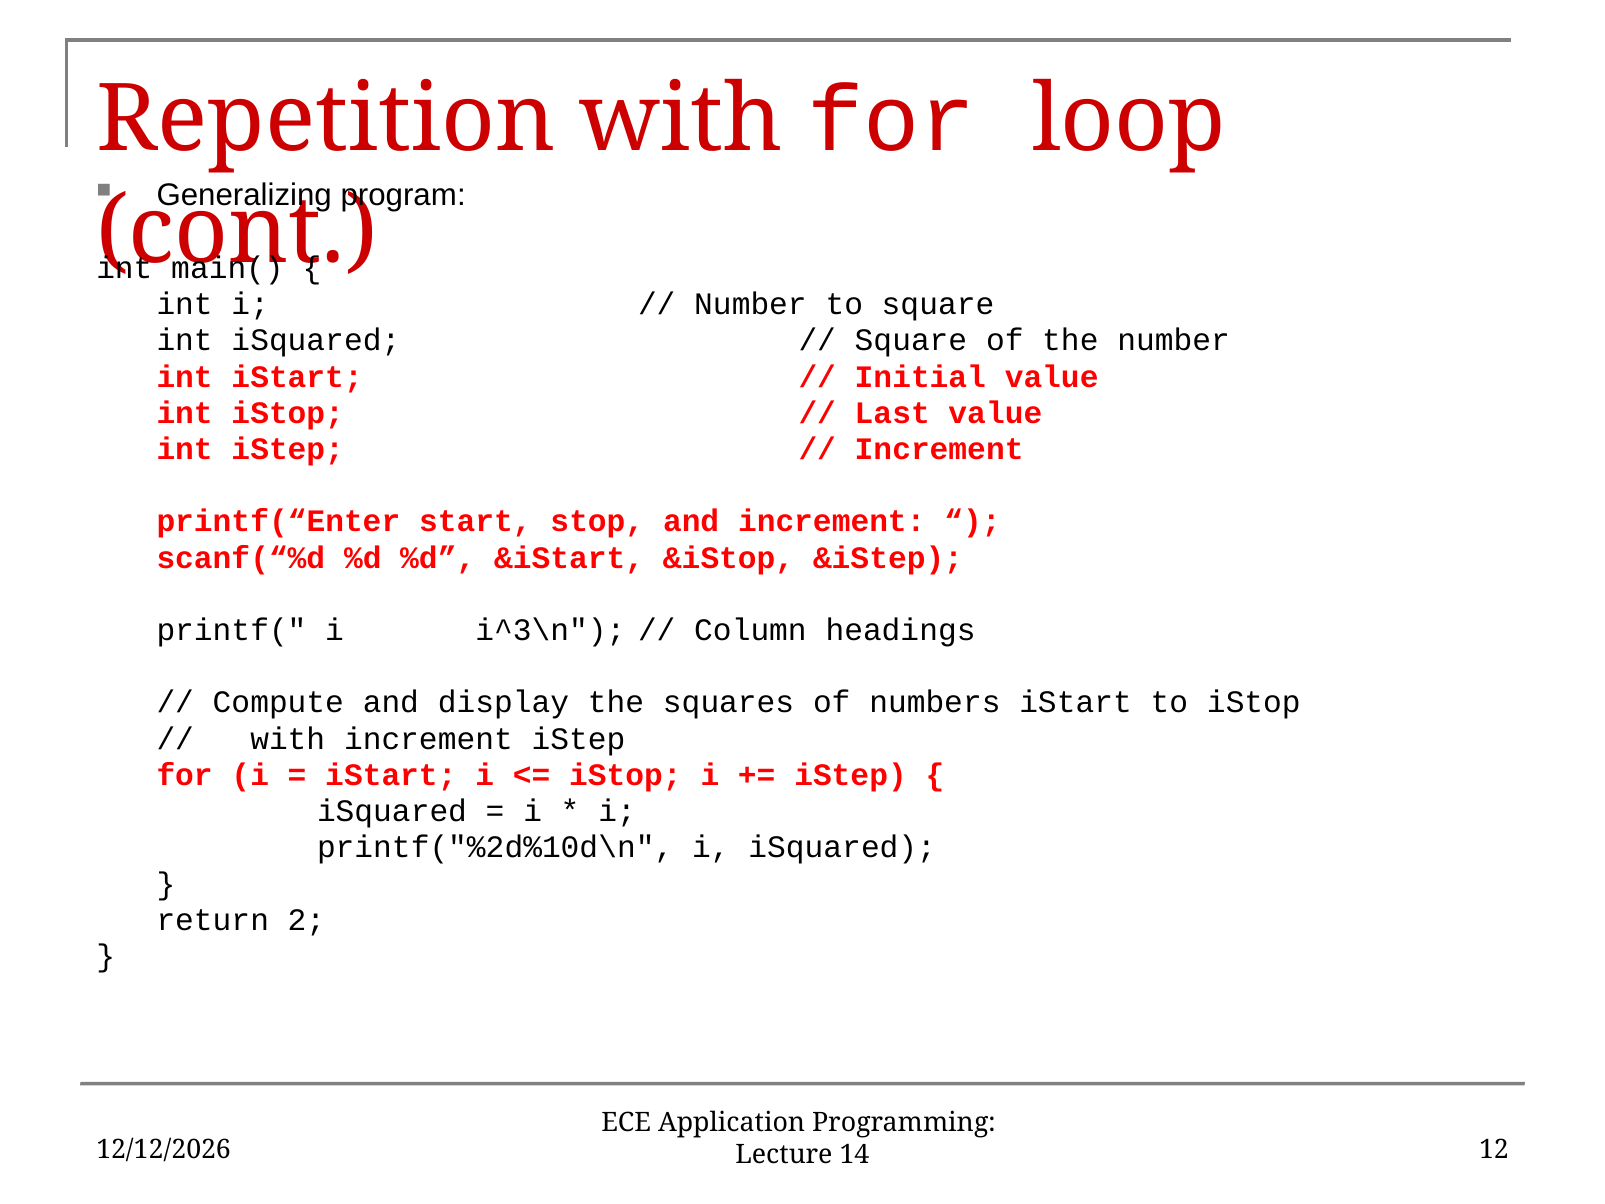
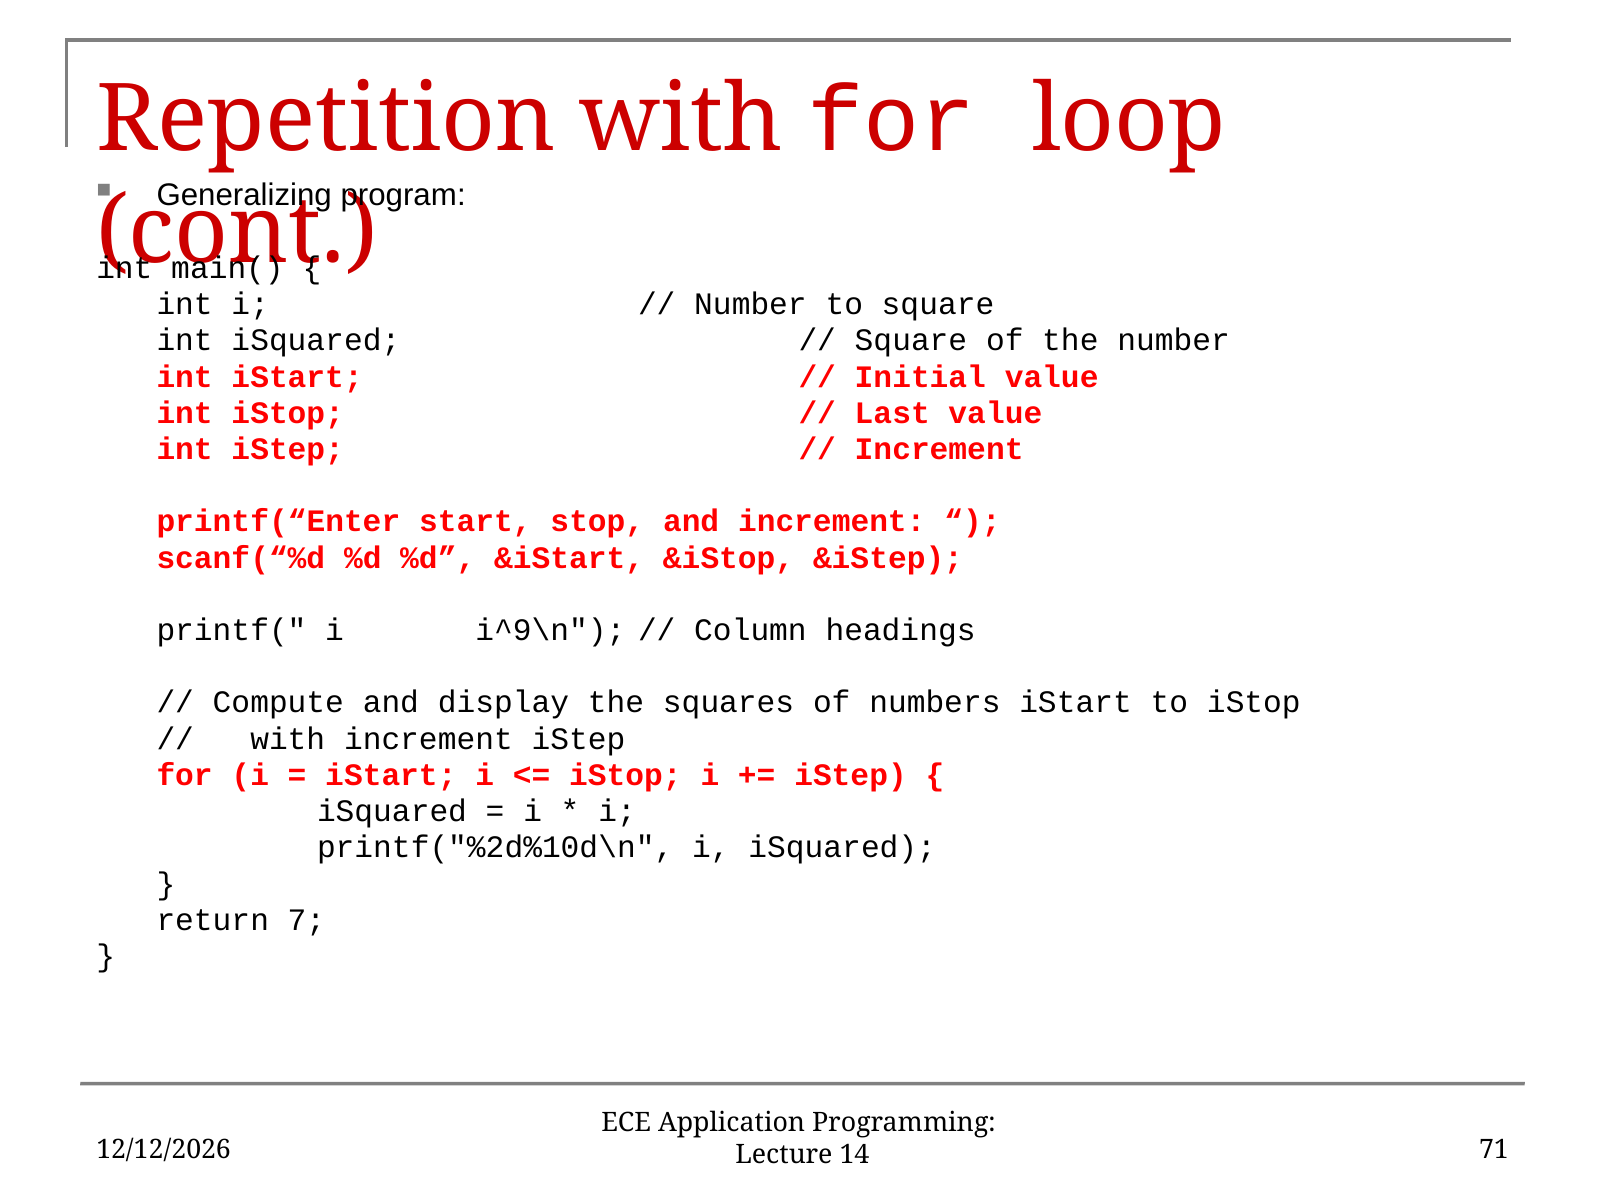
i^3\n: i^3\n -> i^9\n
2: 2 -> 7
12: 12 -> 71
